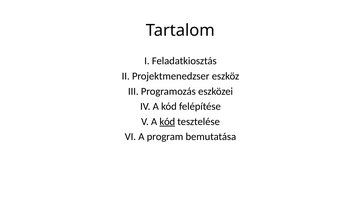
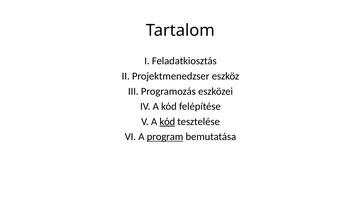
program underline: none -> present
